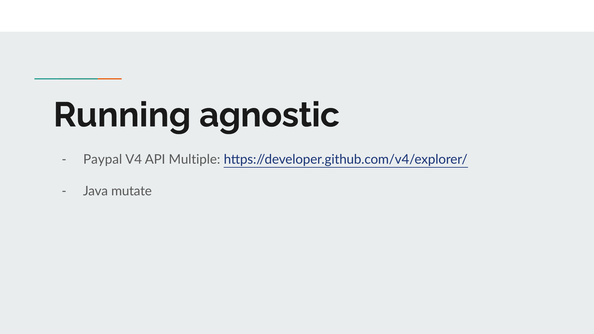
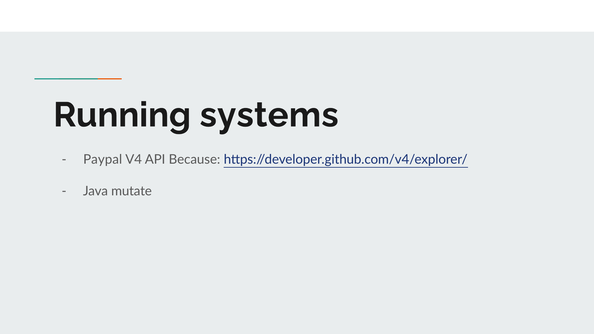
agnostic: agnostic -> systems
Multiple: Multiple -> Because
